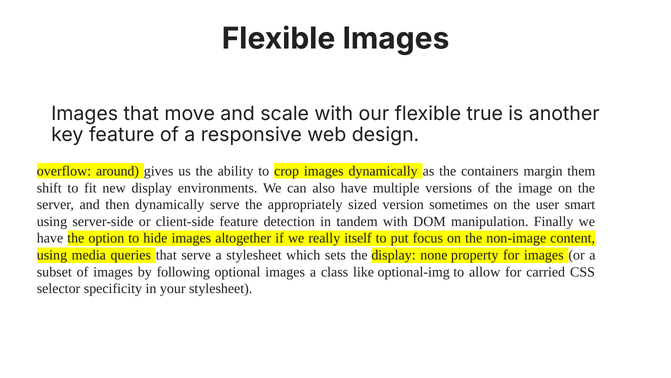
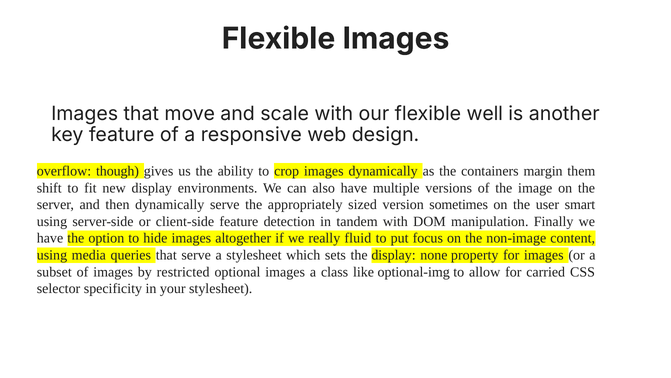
true: true -> well
around: around -> though
itself: itself -> fluid
following: following -> restricted
